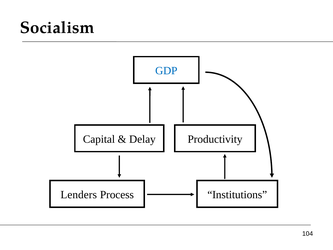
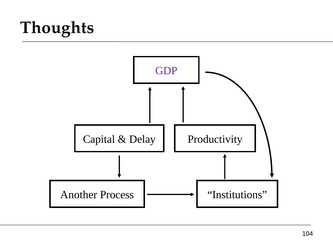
Socialism: Socialism -> Thoughts
GDP colour: blue -> purple
Lenders: Lenders -> Another
